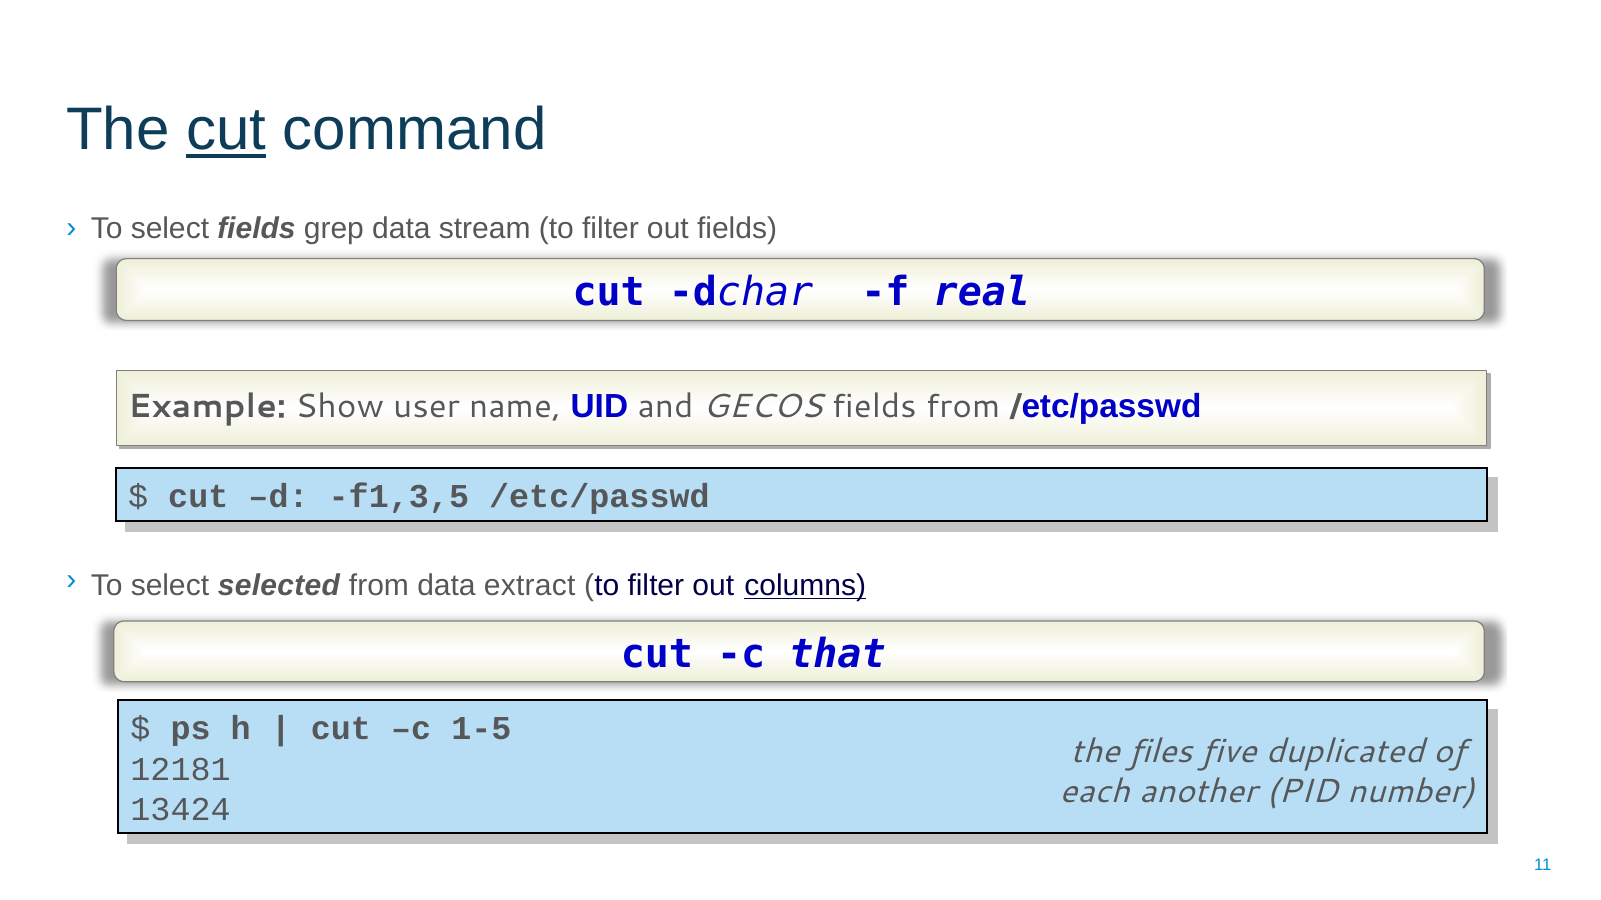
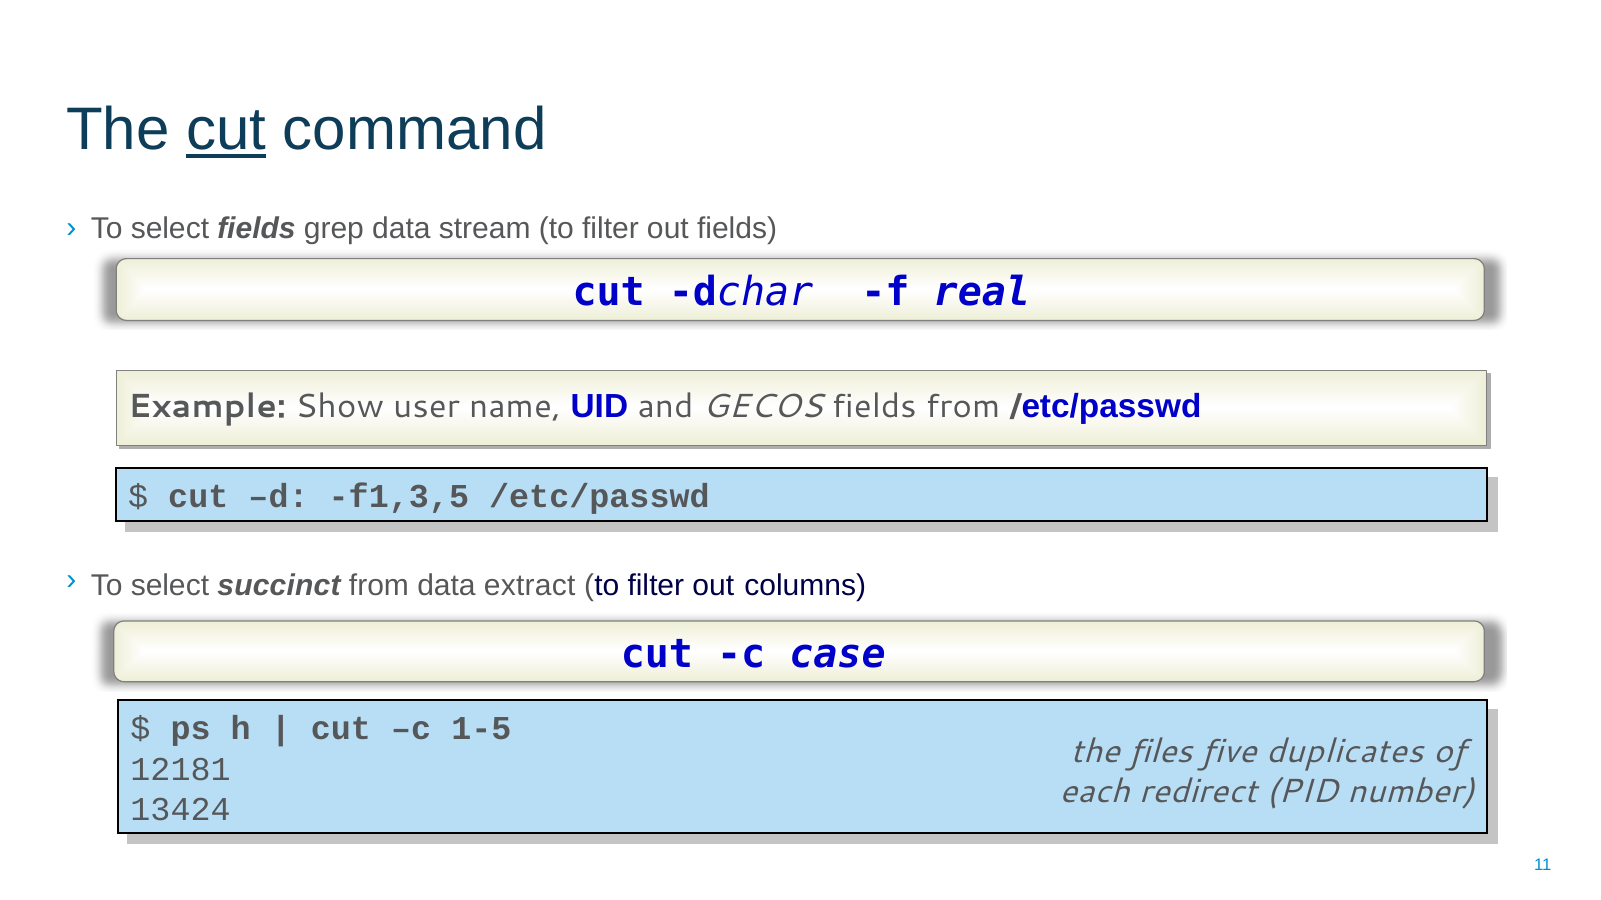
selected: selected -> succinct
columns underline: present -> none
that: that -> case
duplicated: duplicated -> duplicates
another: another -> redirect
